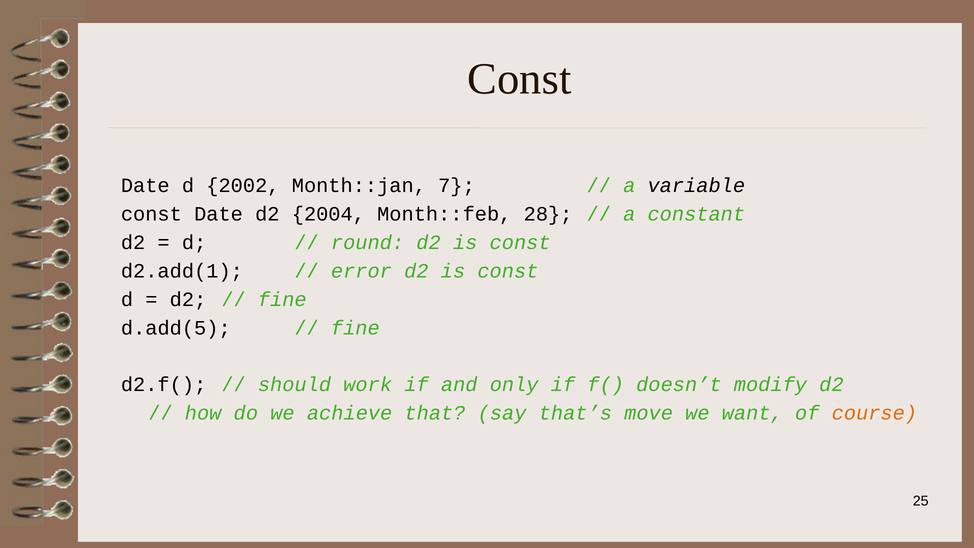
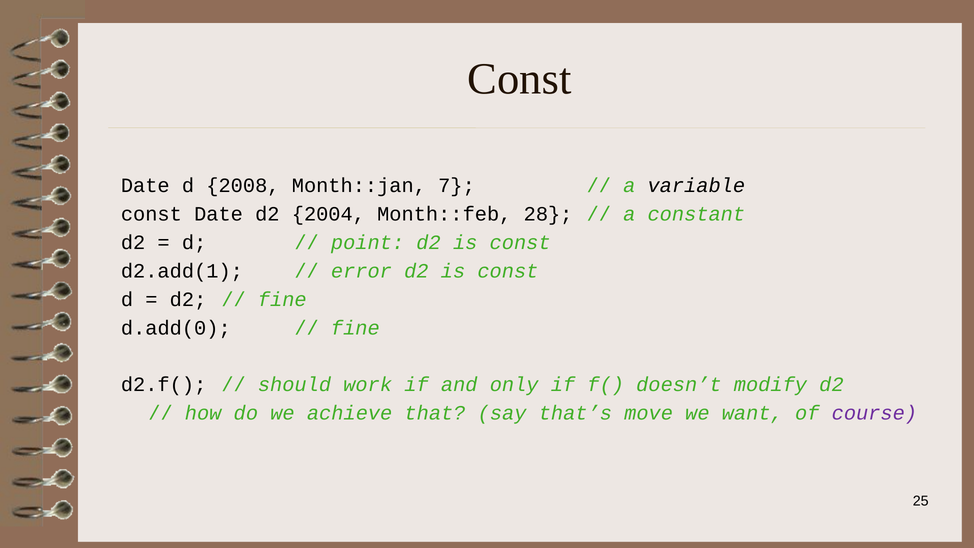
2002: 2002 -> 2008
round: round -> point
d.add(5: d.add(5 -> d.add(0
course colour: orange -> purple
